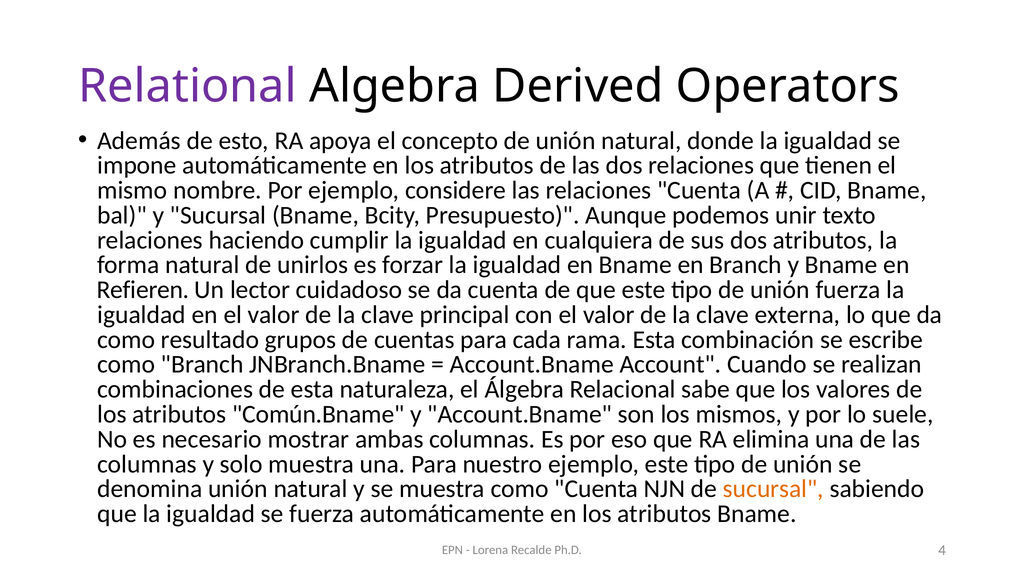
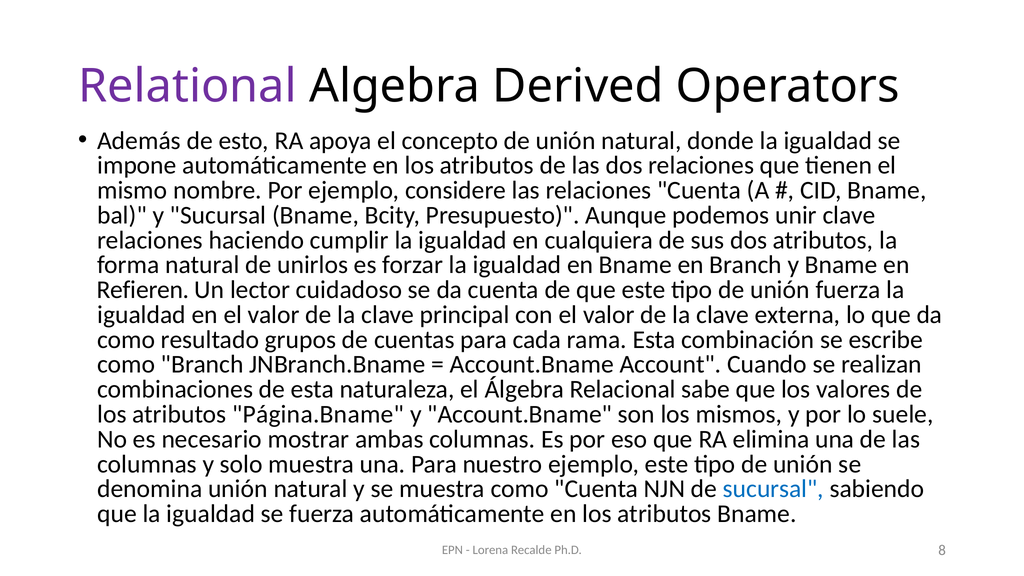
unir texto: texto -> clave
Común.Bname: Común.Bname -> Página.Bname
sucursal at (773, 489) colour: orange -> blue
4: 4 -> 8
